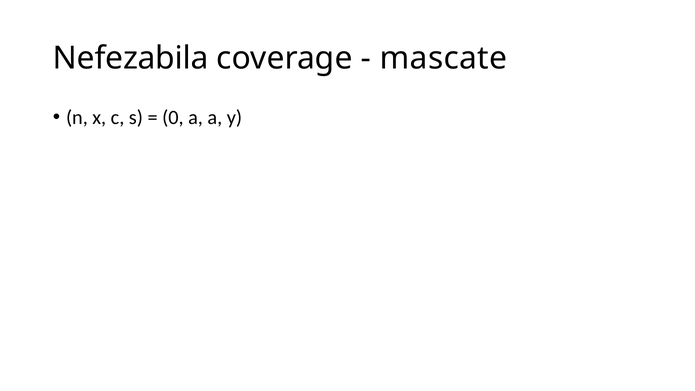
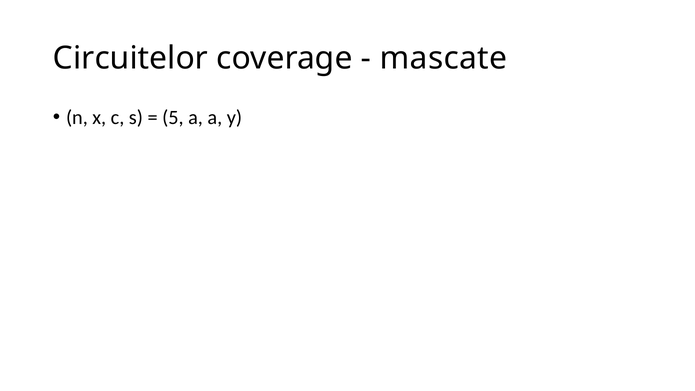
Nefezabila: Nefezabila -> Circuitelor
0: 0 -> 5
